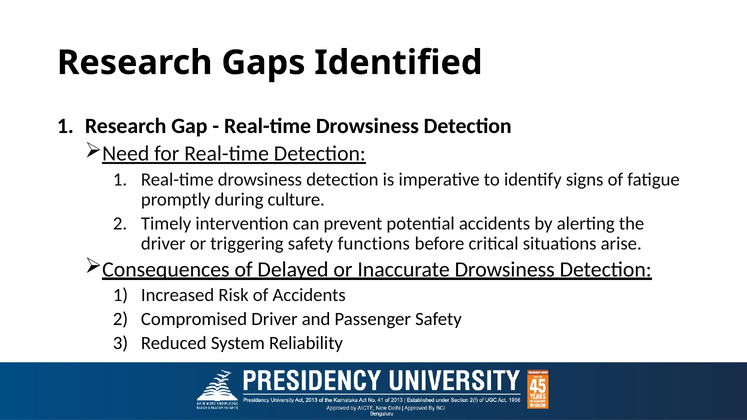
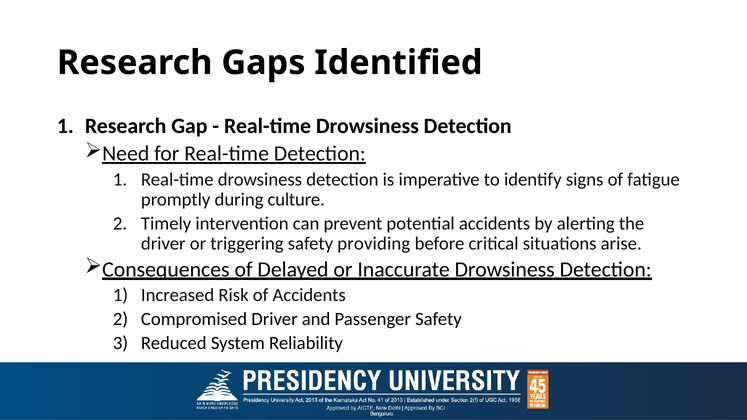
functions: functions -> providing
